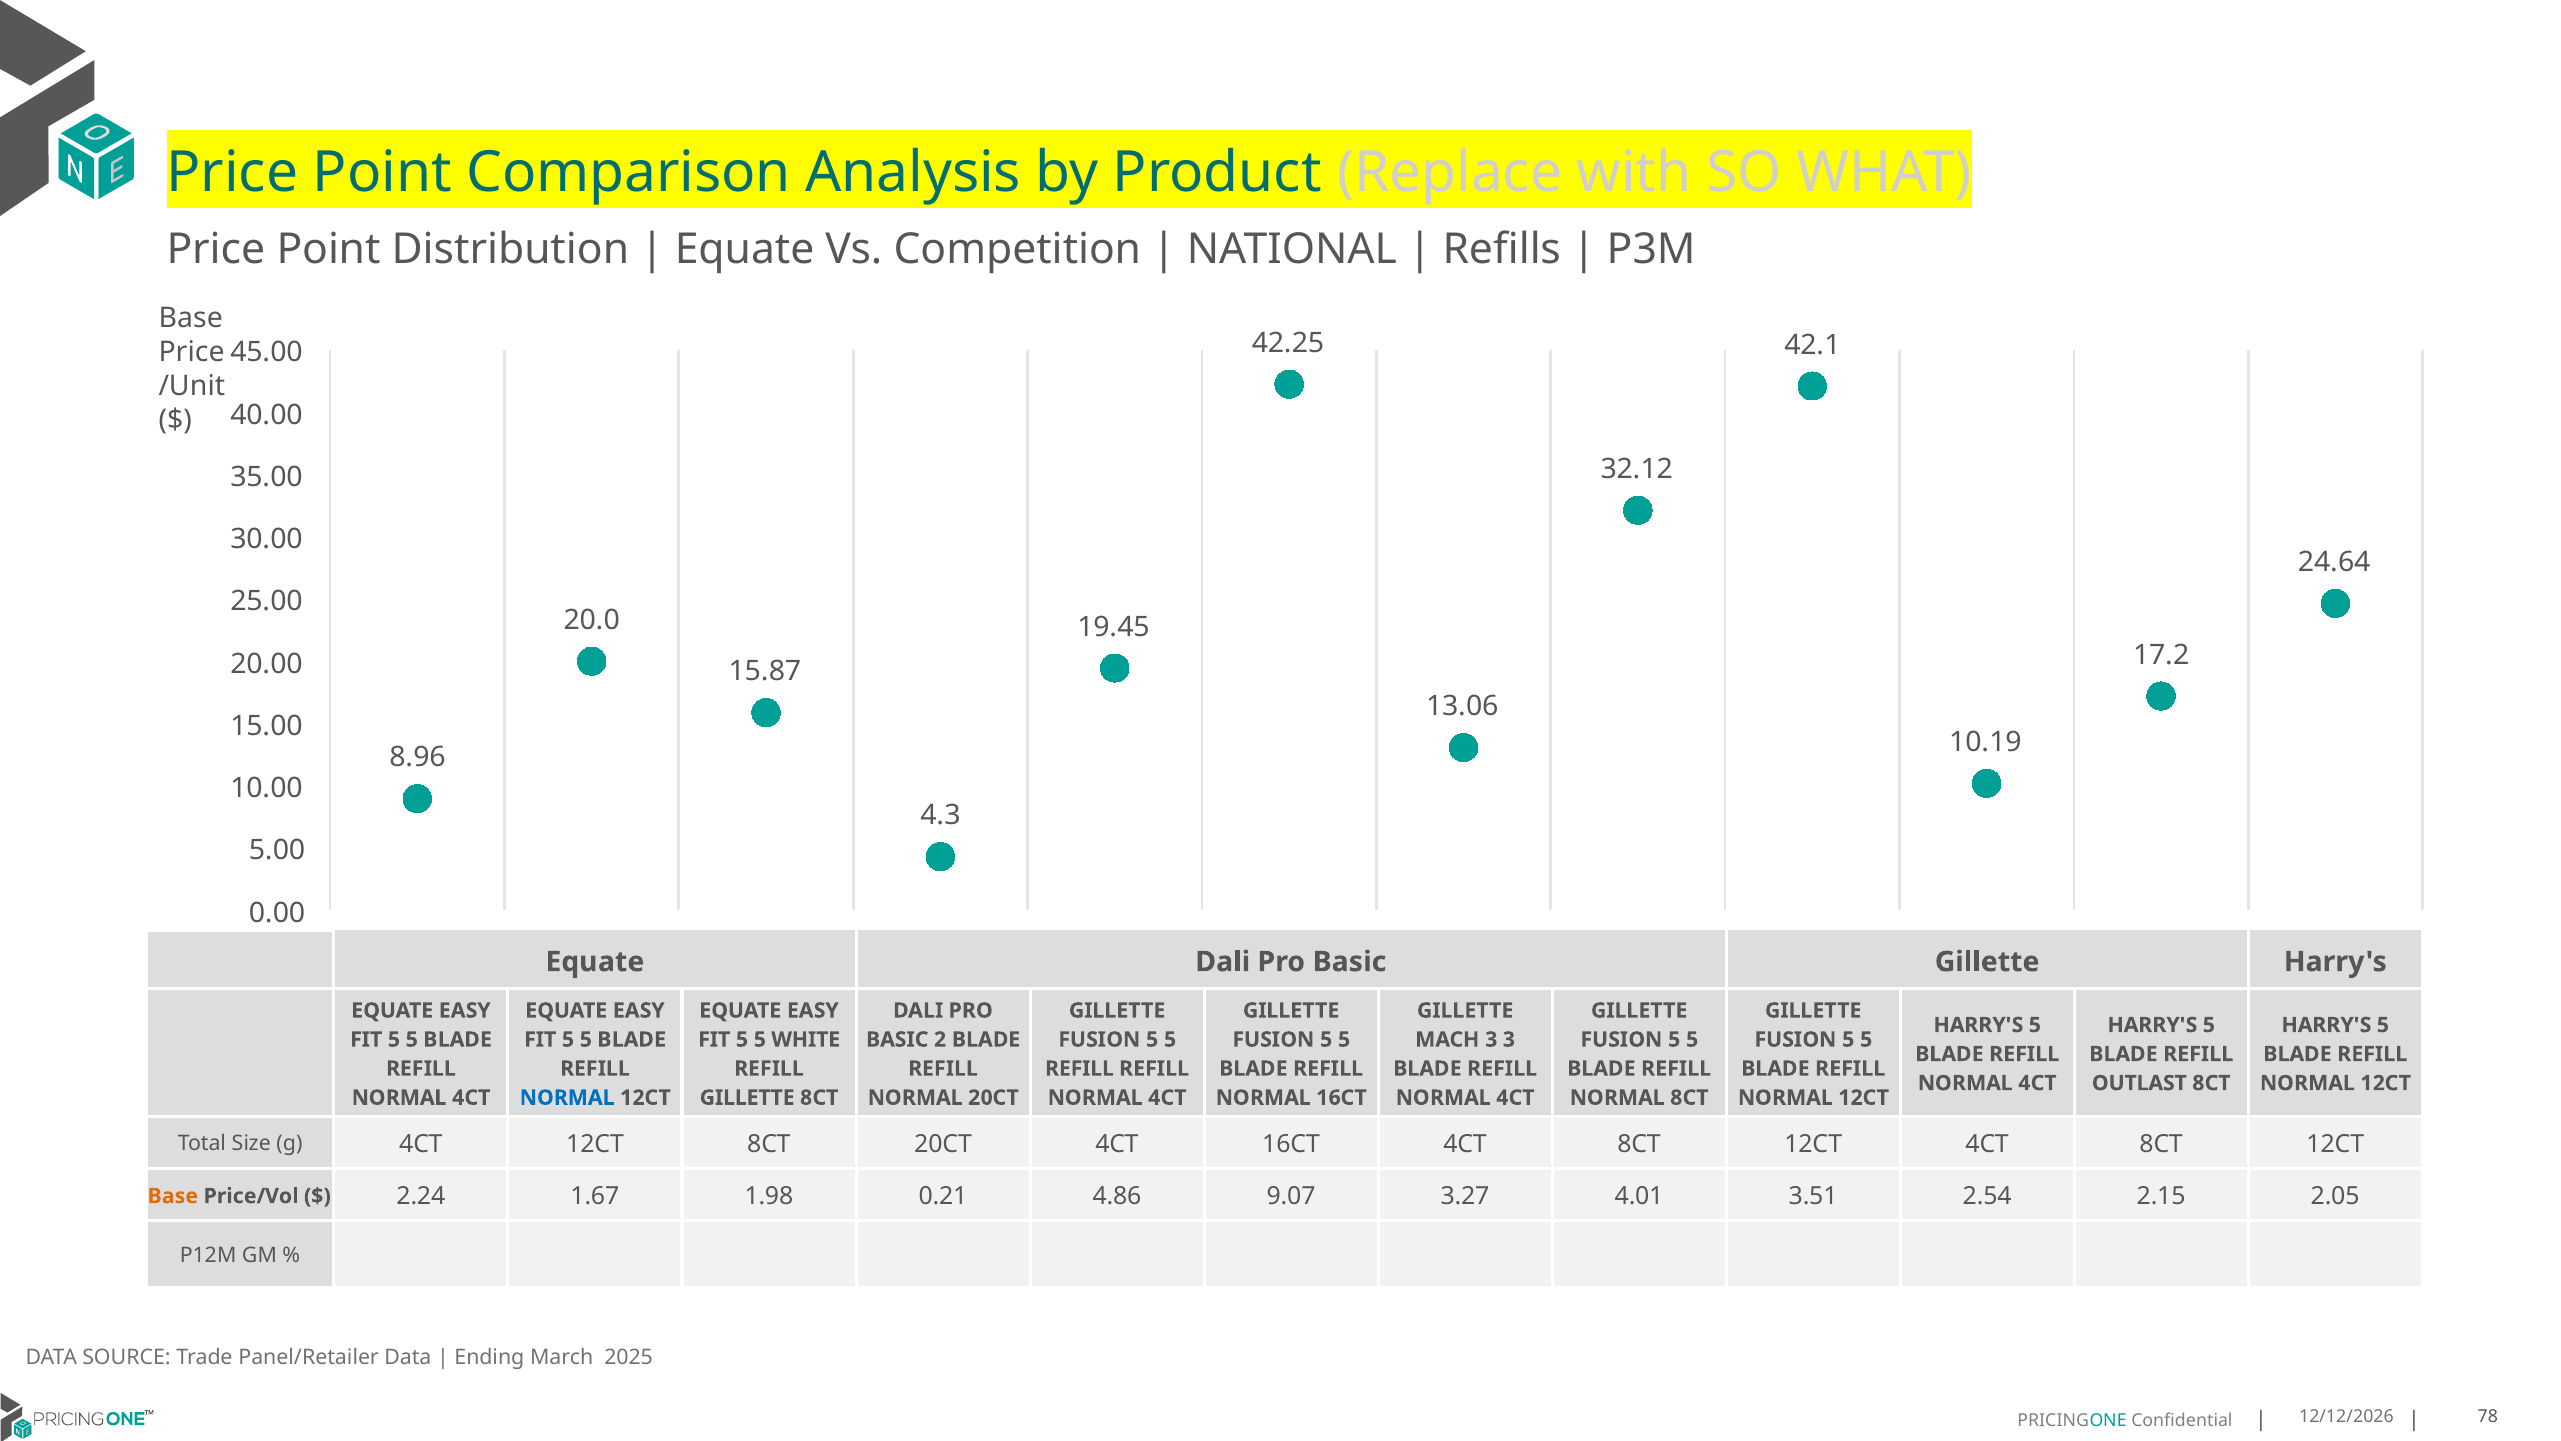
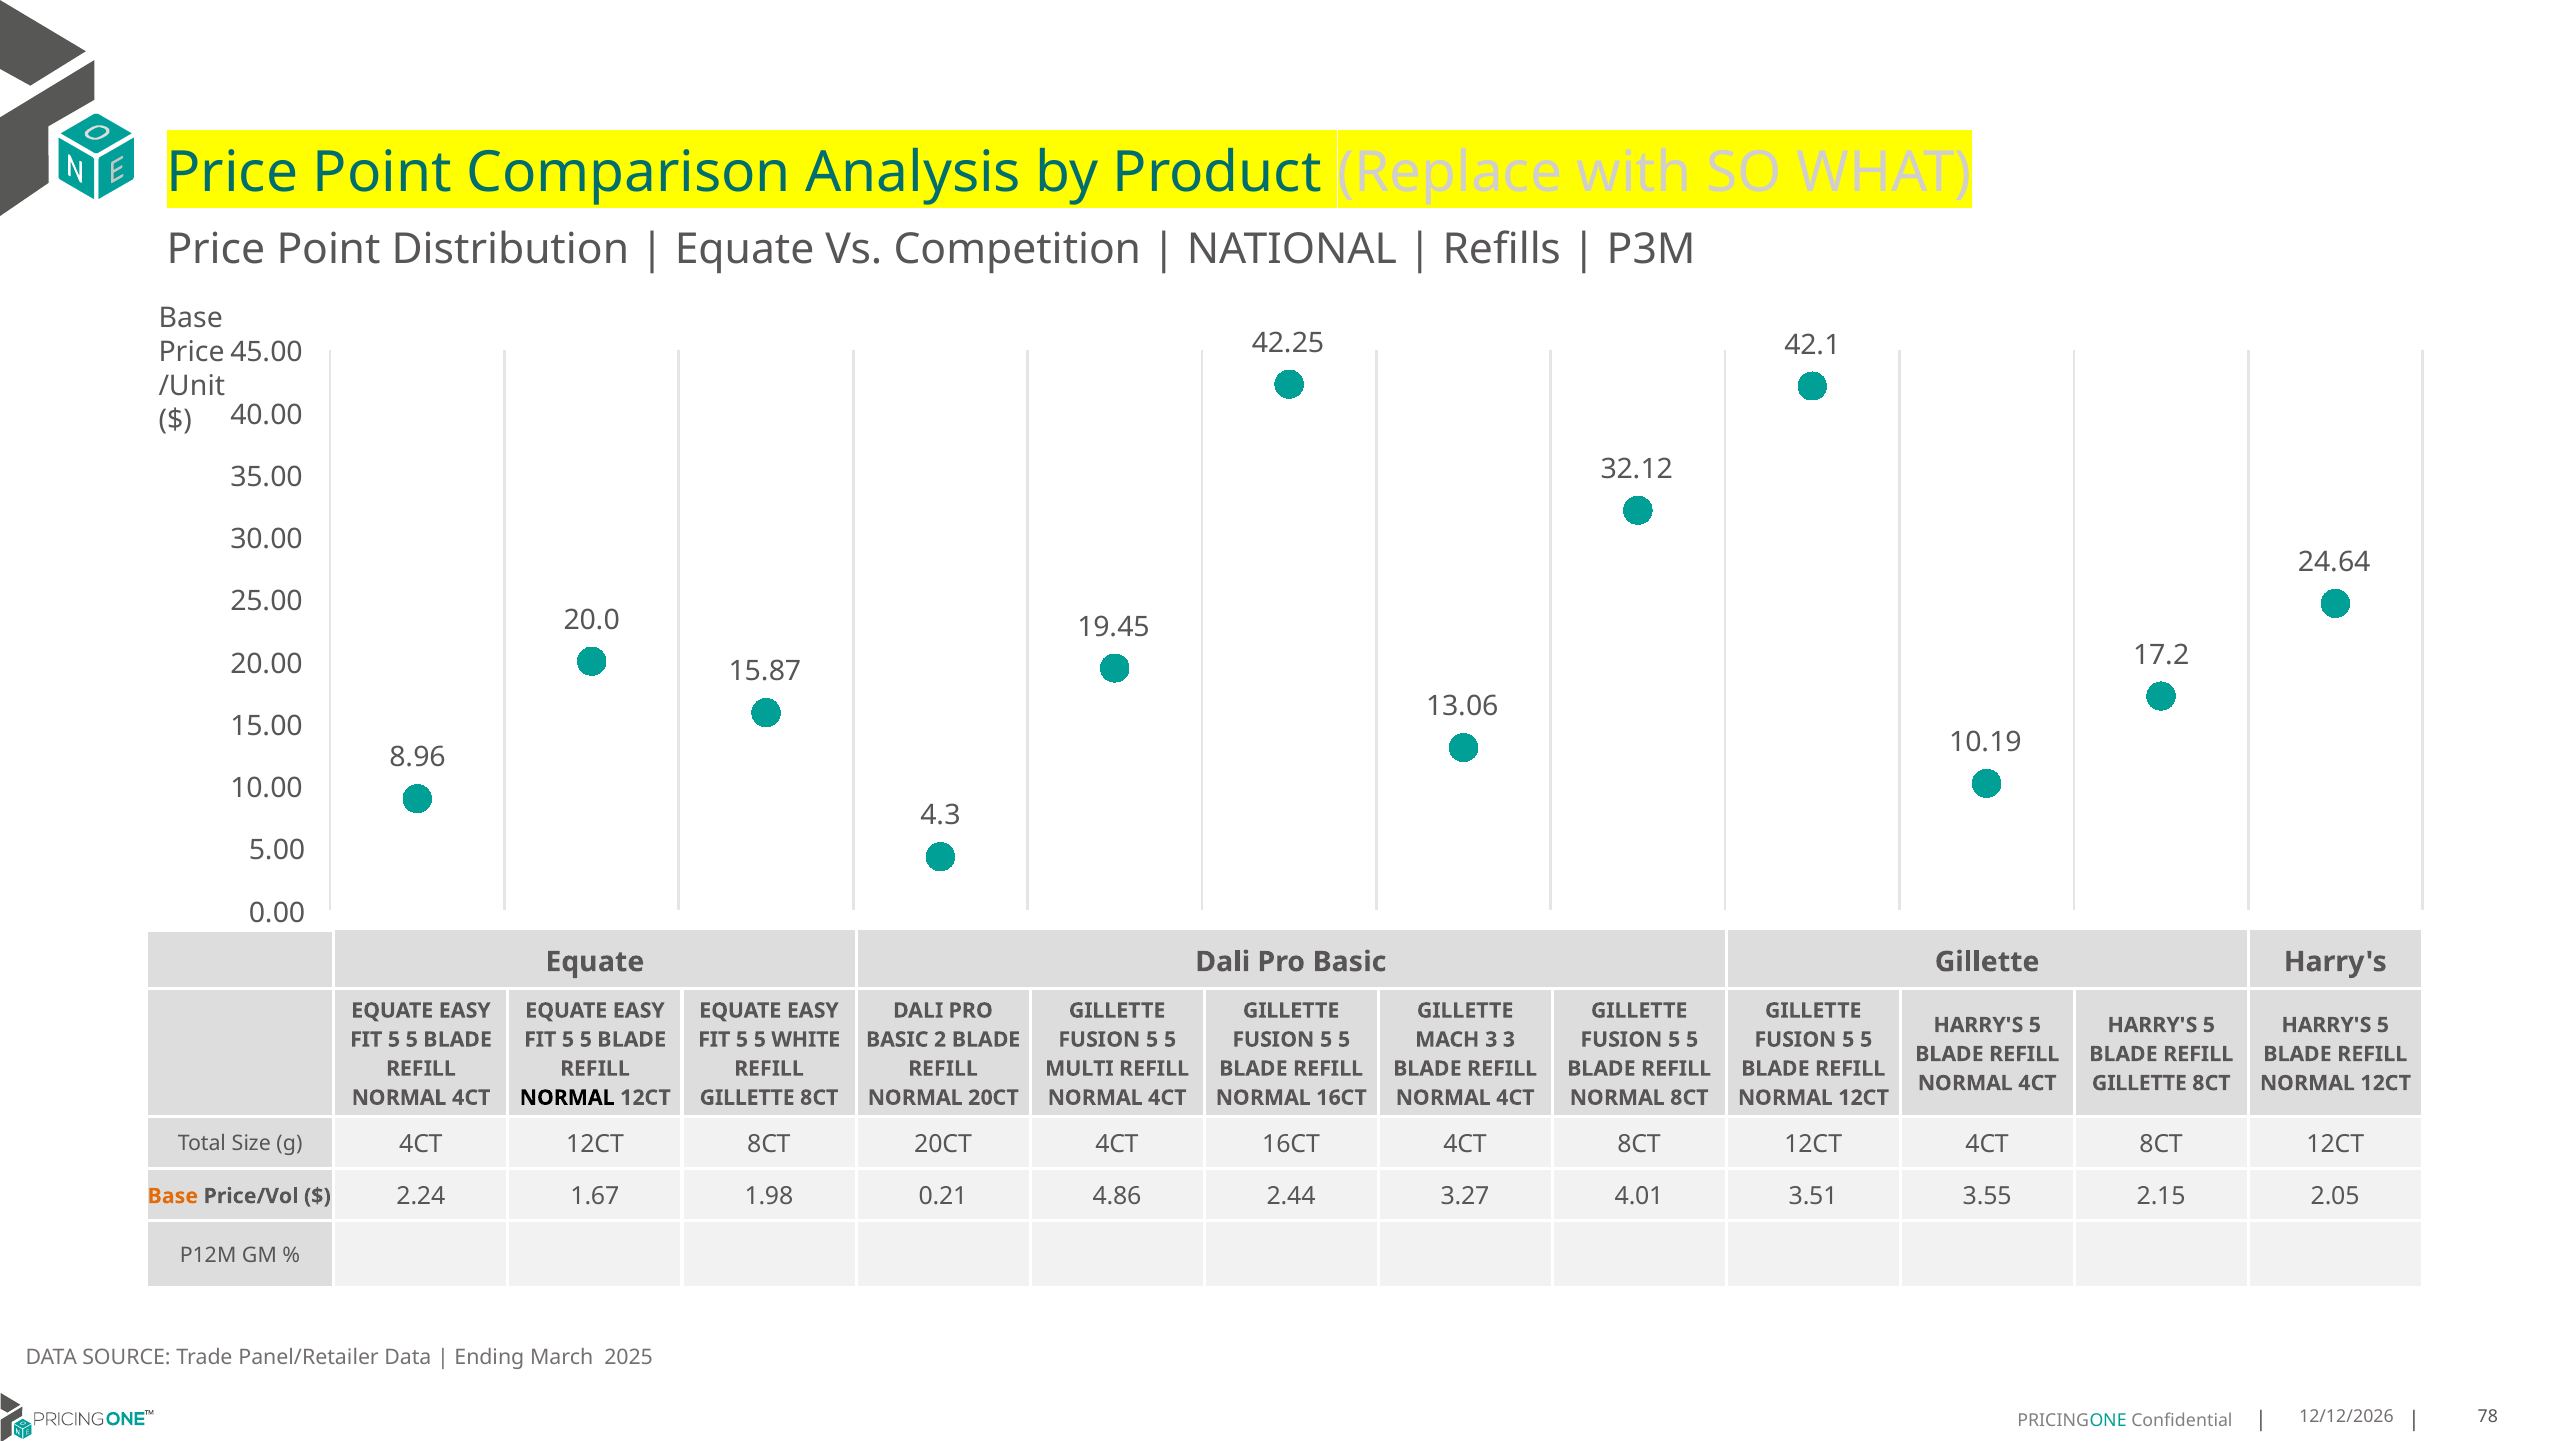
REFILL at (1079, 1068): REFILL -> MULTI
OUTLAST at (2139, 1083): OUTLAST -> GILLETTE
NORMAL at (567, 1097) colour: blue -> black
9.07: 9.07 -> 2.44
2.54: 2.54 -> 3.55
